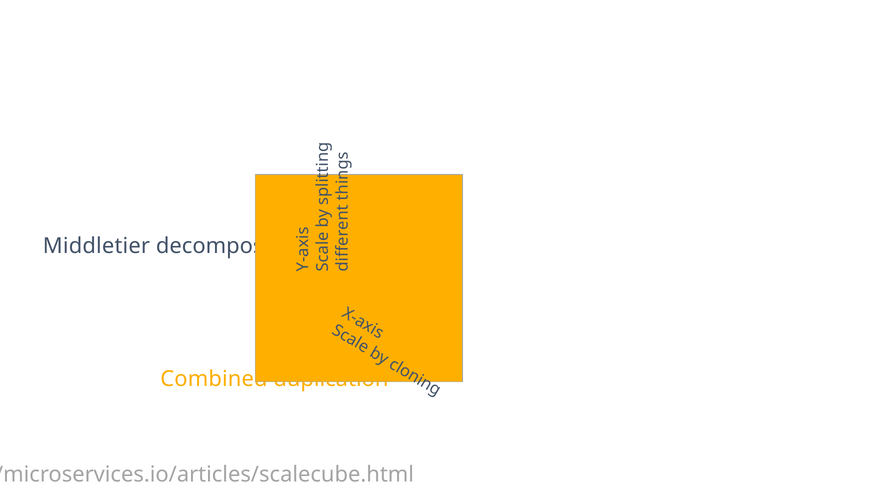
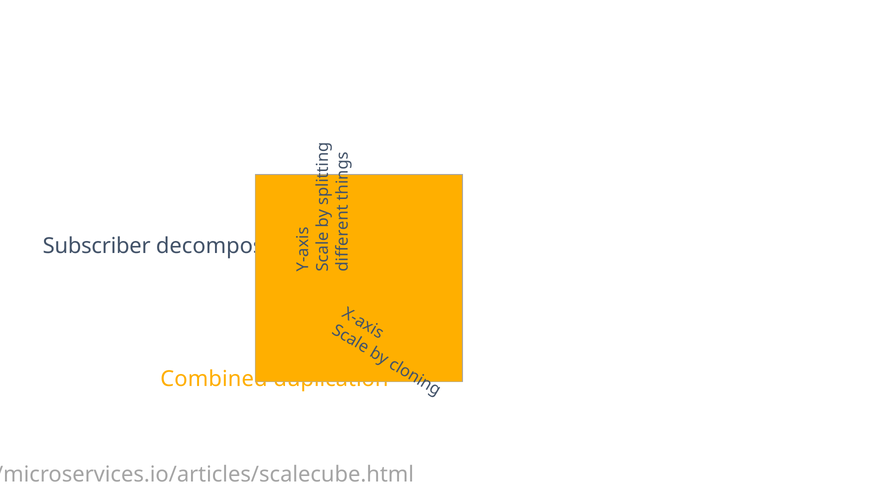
Middletier: Middletier -> Subscriber
